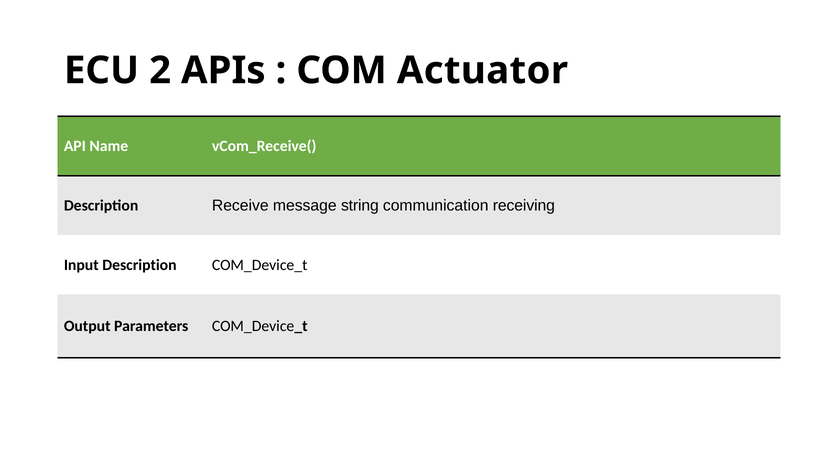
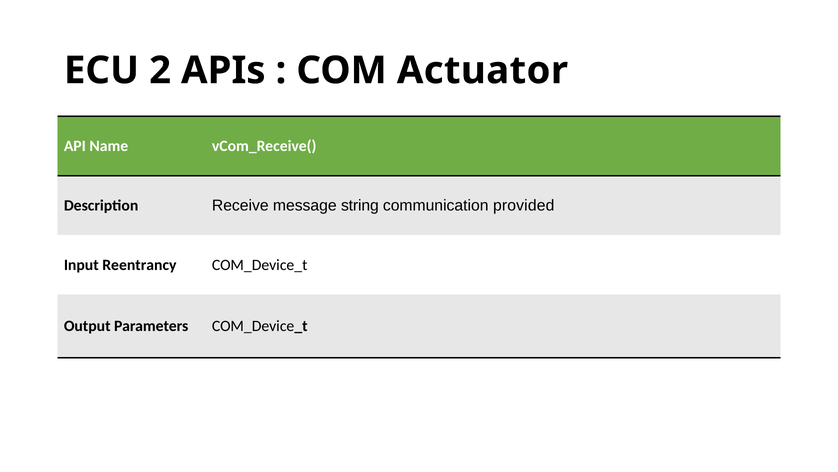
receiving: receiving -> provided
Input Description: Description -> Reentrancy
